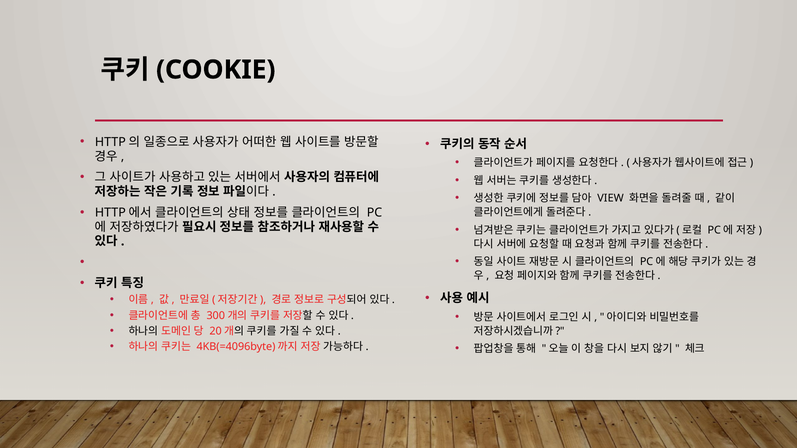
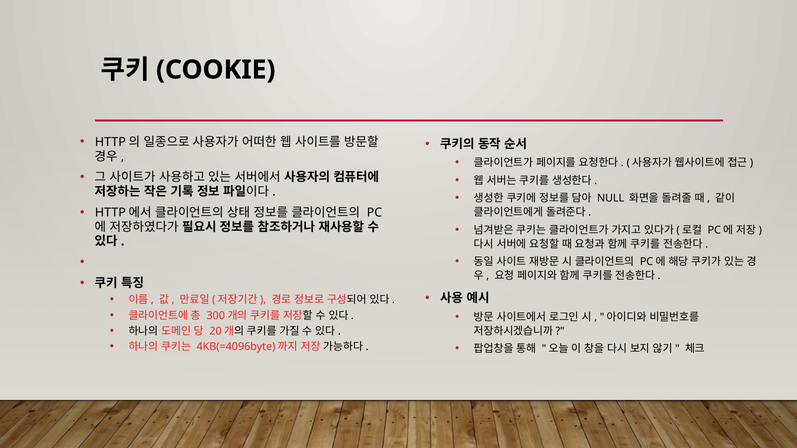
VIEW: VIEW -> NULL
